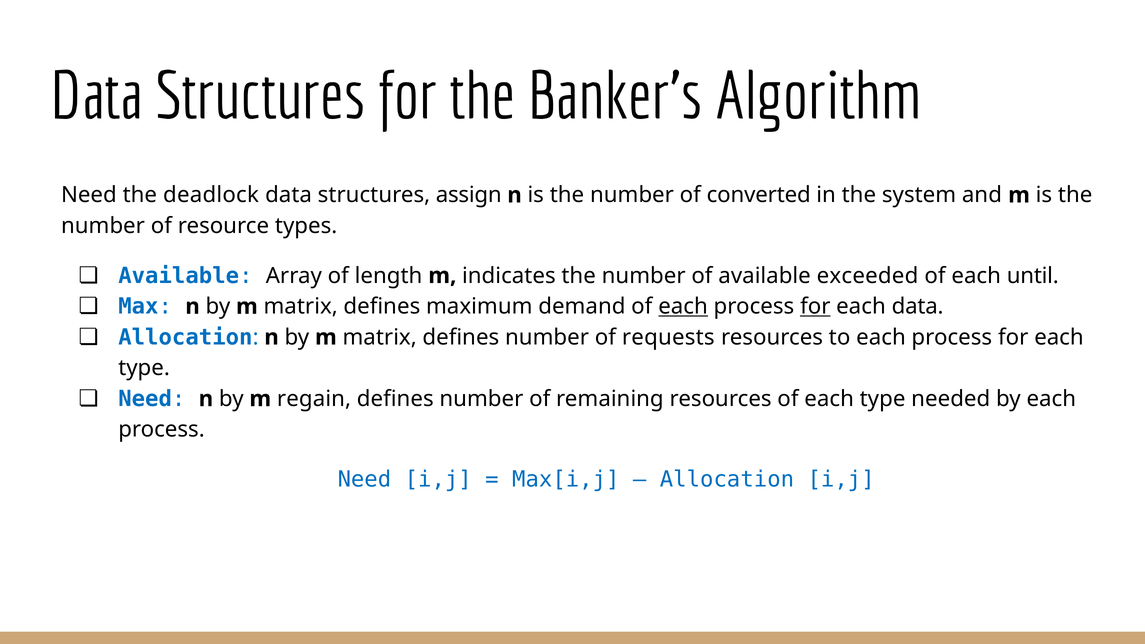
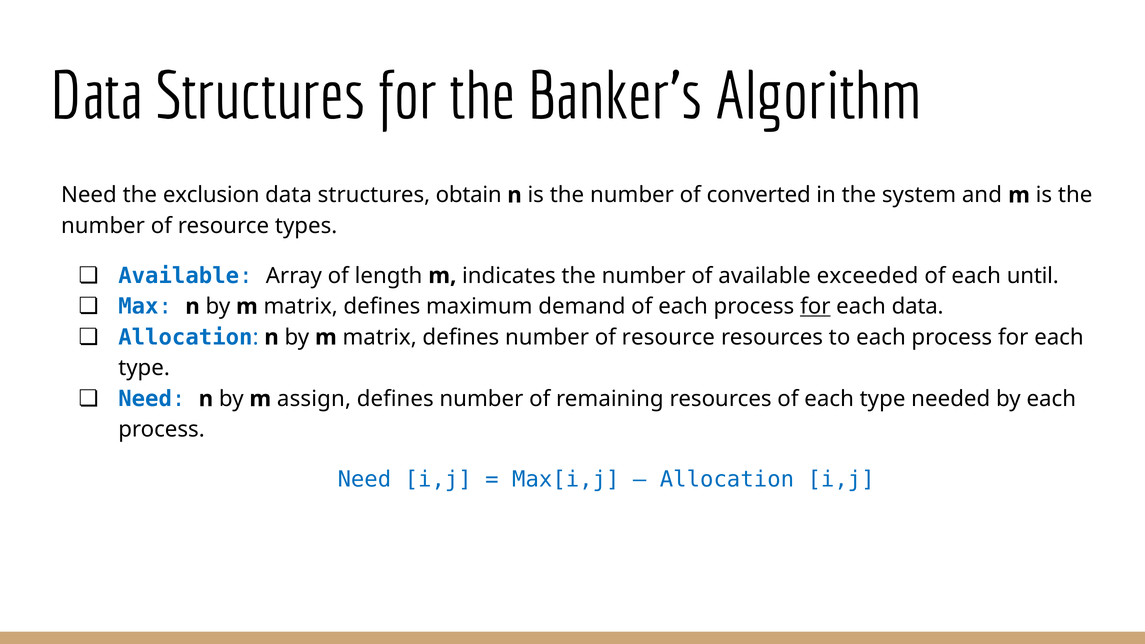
deadlock: deadlock -> exclusion
assign: assign -> obtain
each at (683, 306) underline: present -> none
defines number of requests: requests -> resource
regain: regain -> assign
